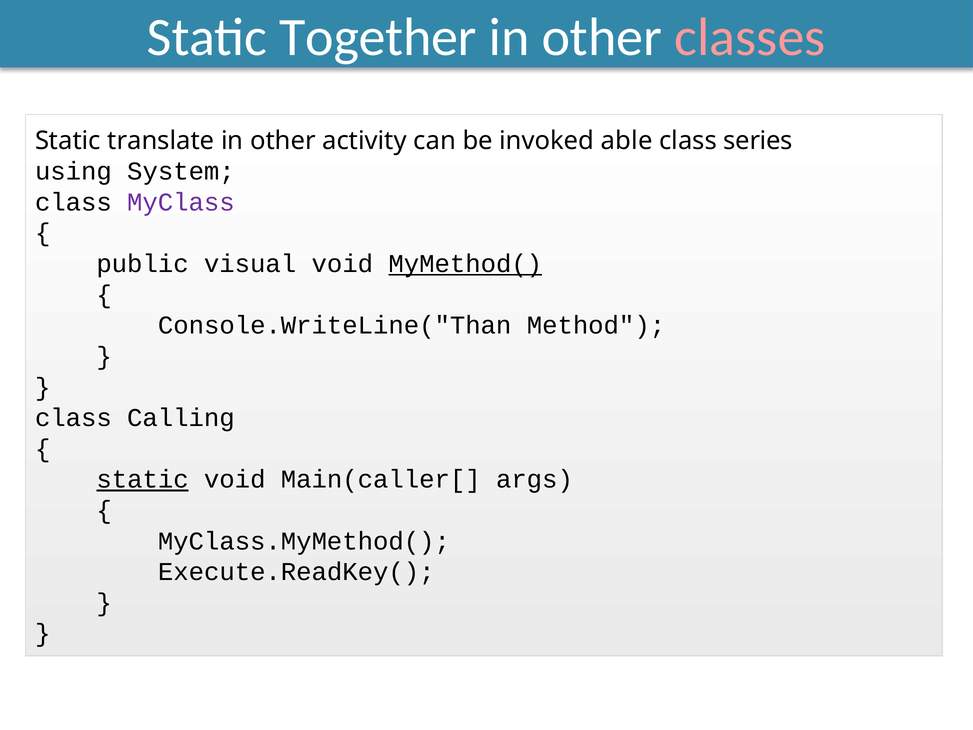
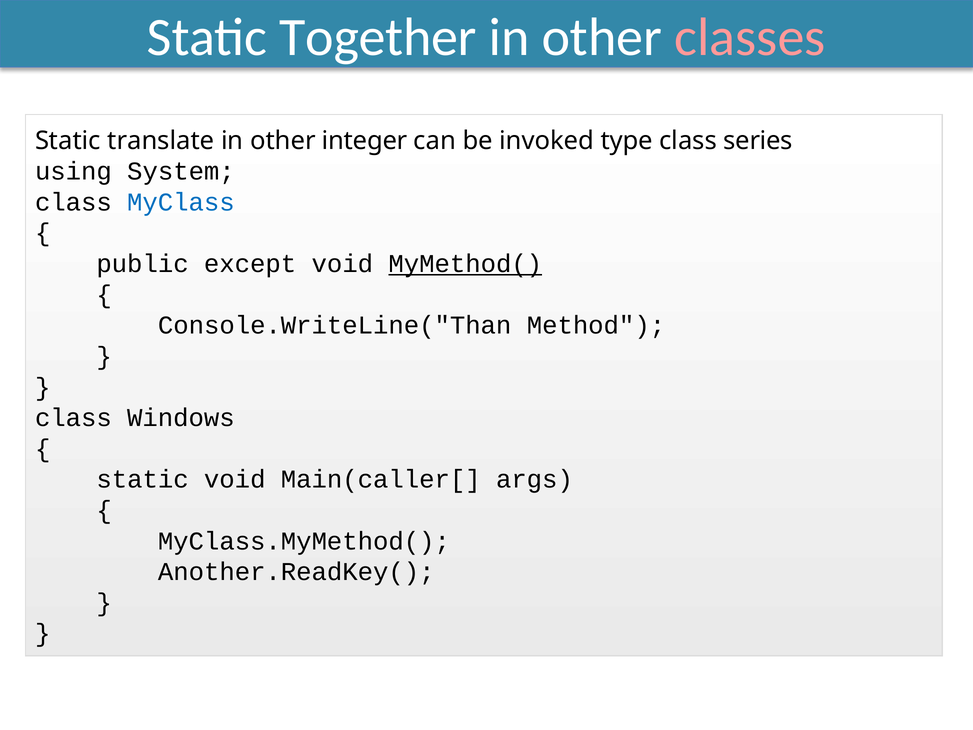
activity: activity -> integer
able: able -> type
MyClass colour: purple -> blue
visual: visual -> except
Calling: Calling -> Windows
static at (143, 479) underline: present -> none
Execute.ReadKey(: Execute.ReadKey( -> Another.ReadKey(
